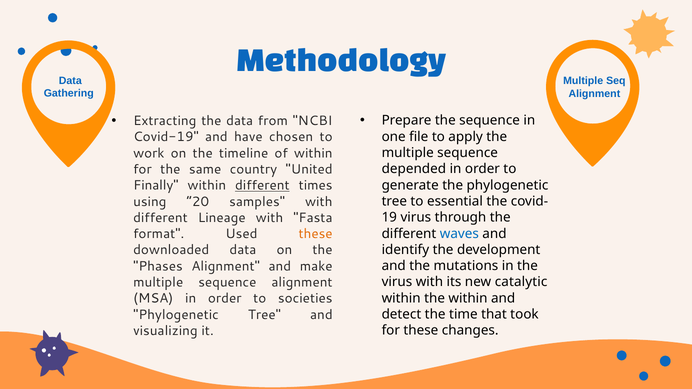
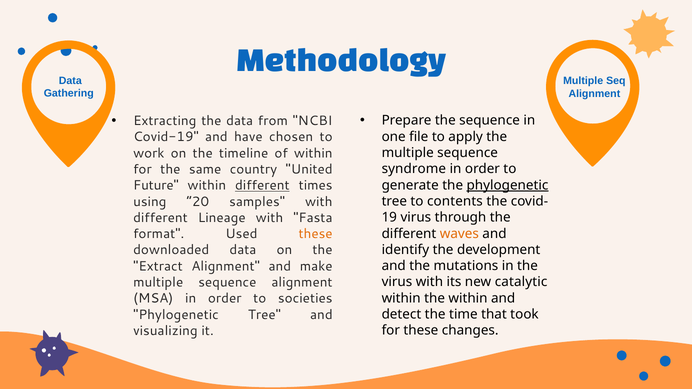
depended: depended -> syndrome
Finally: Finally -> Future
phylogenetic at (507, 185) underline: none -> present
essential: essential -> contents
waves colour: blue -> orange
Phases: Phases -> Extract
